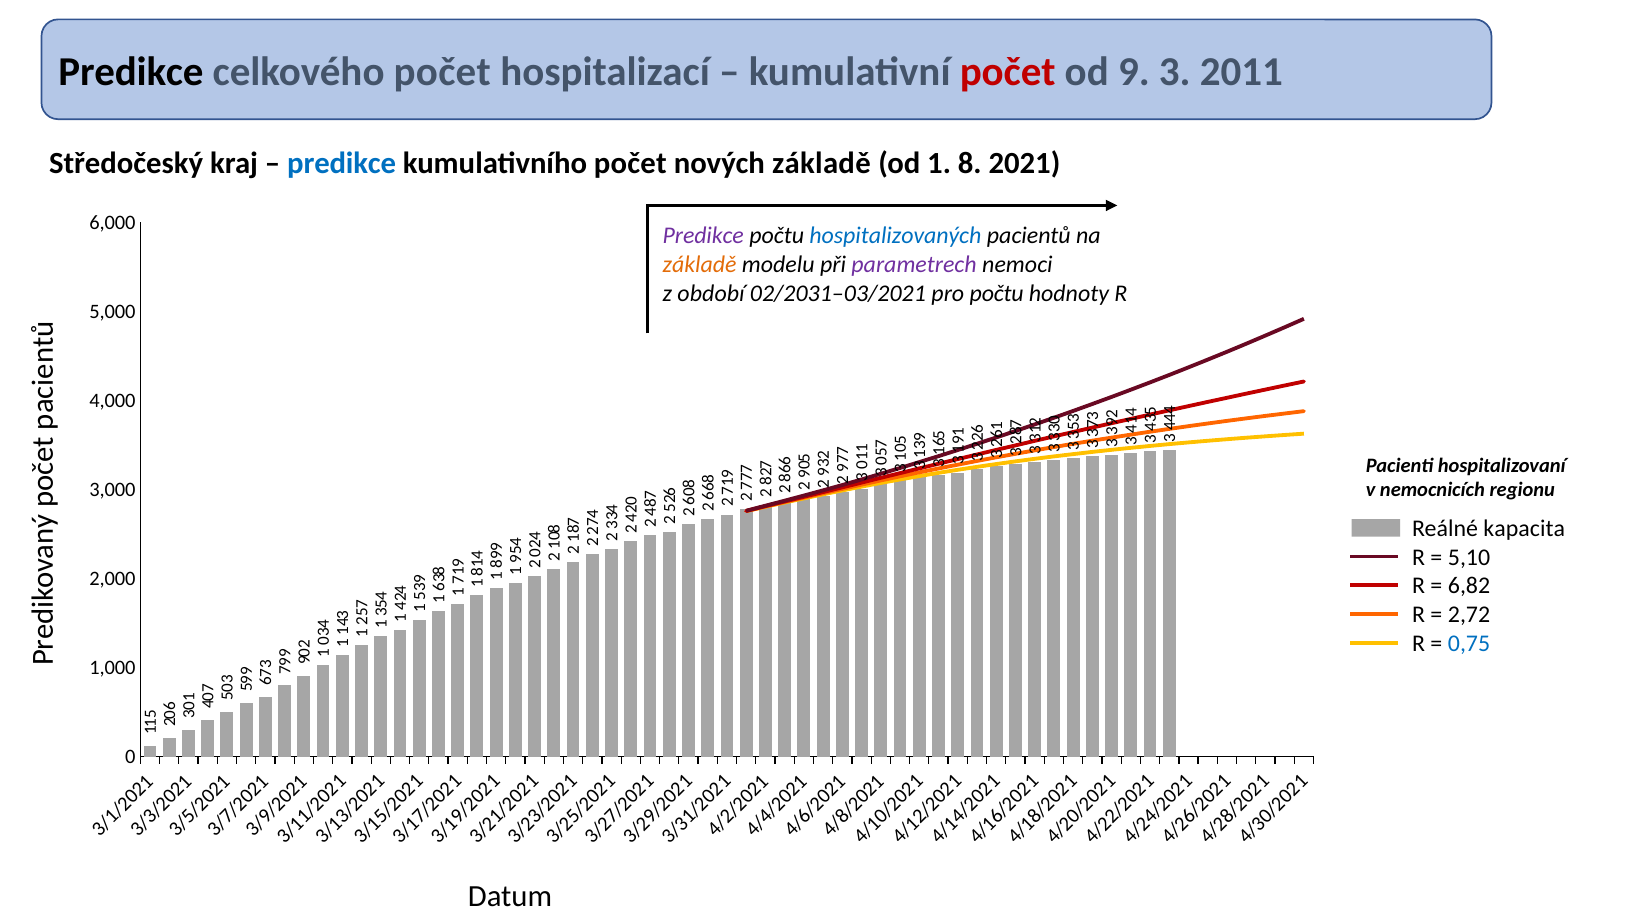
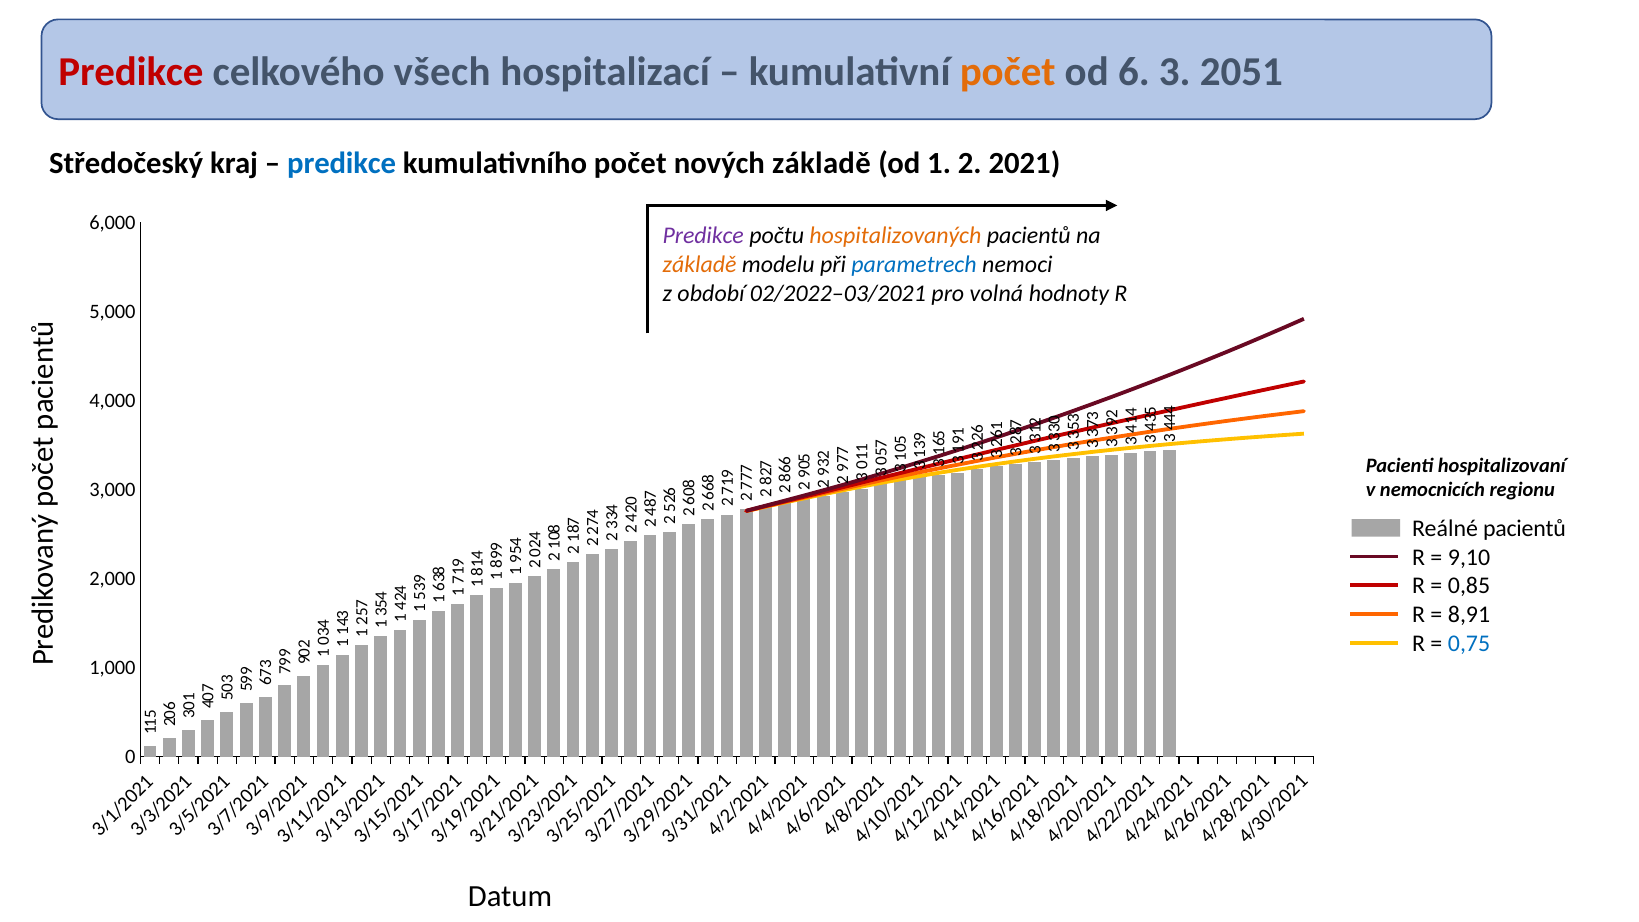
Predikce at (131, 72) colour: black -> red
celkového počet: počet -> všech
počet at (1008, 72) colour: red -> orange
od 9: 9 -> 6
2011: 2011 -> 2051
od 1 8: 8 -> 2
hospitalizovaných colour: blue -> orange
parametrech colour: purple -> blue
02/2031–03/2021: 02/2031–03/2021 -> 02/2022–03/2021
pro počtu: počtu -> volná
Reálné kapacita: kapacita -> pacientů
5,10: 5,10 -> 9,10
6,82: 6,82 -> 0,85
2,72: 2,72 -> 8,91
